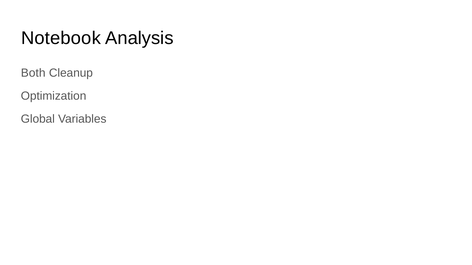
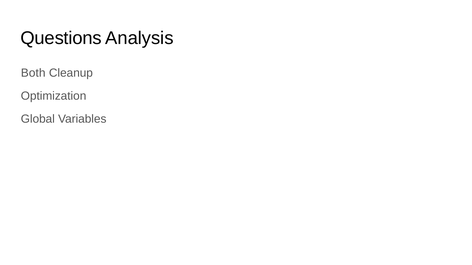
Notebook: Notebook -> Questions
